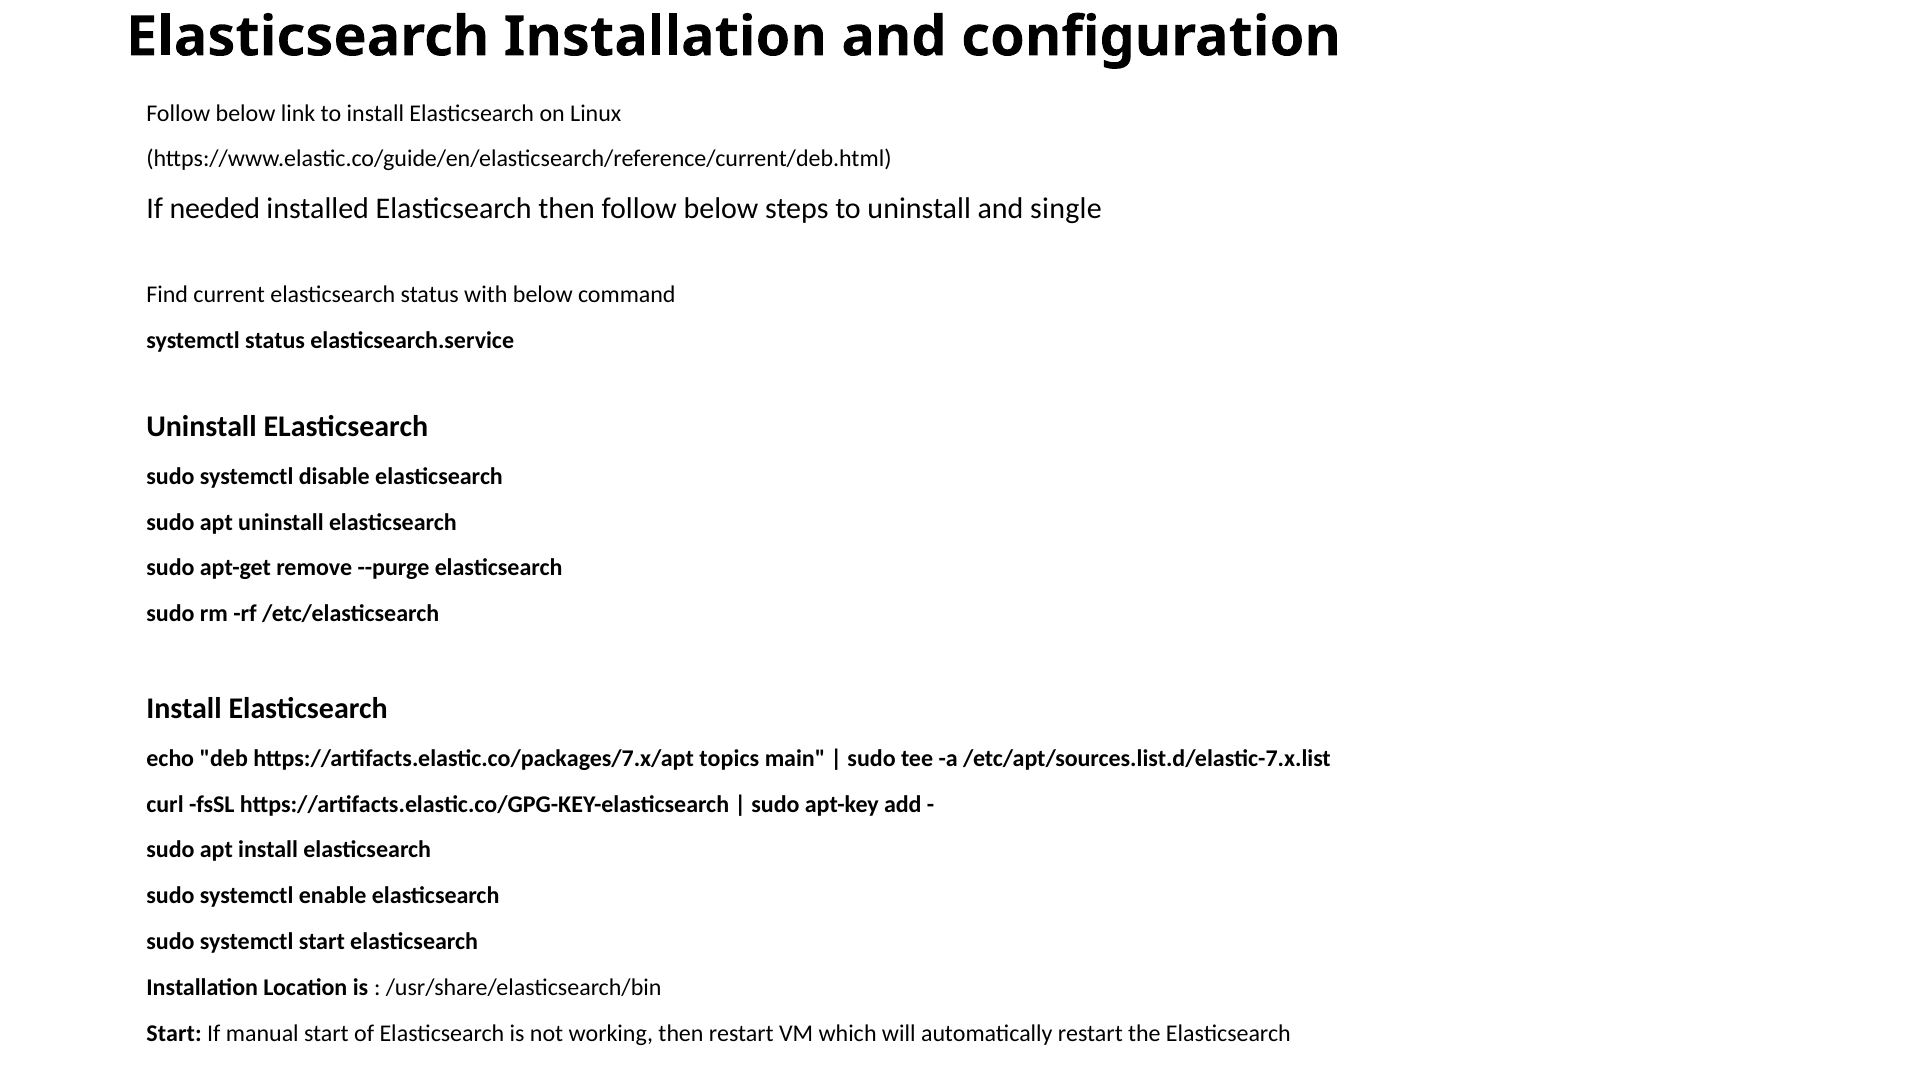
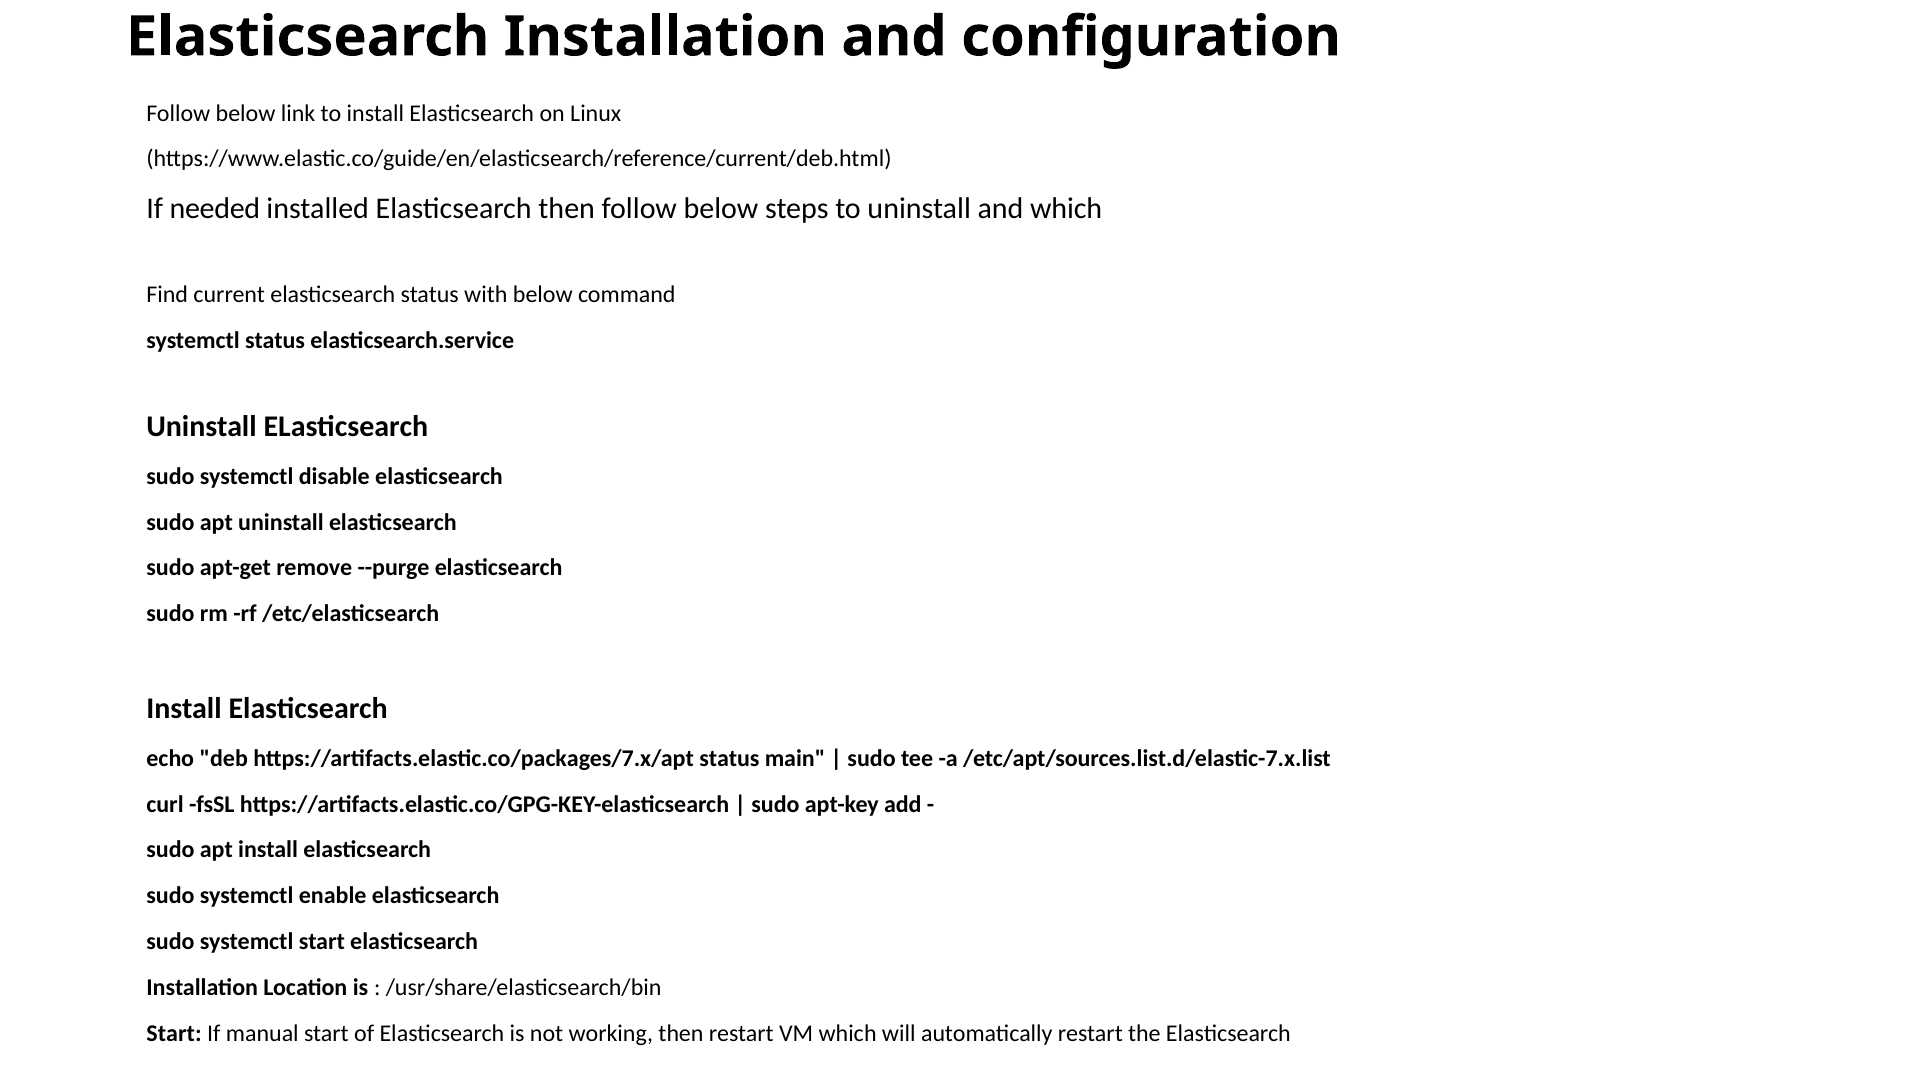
and single: single -> which
https://artifacts.elastic.co/packages/7.x/apt topics: topics -> status
